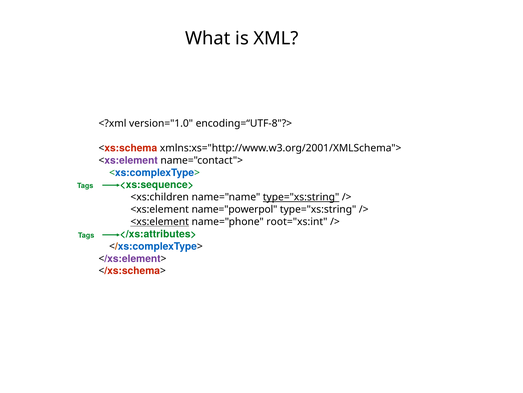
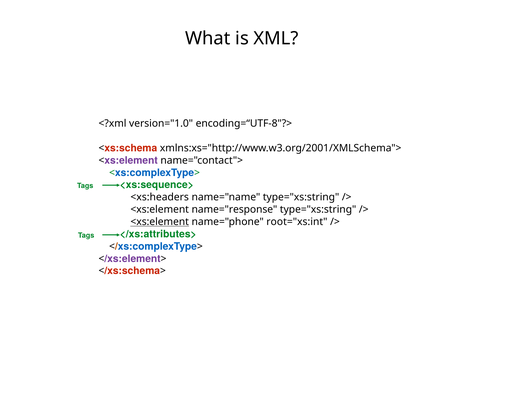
<xs:children: <xs:children -> <xs:headers
type="xs:string at (301, 197) underline: present -> none
name="powerpol: name="powerpol -> name="response
